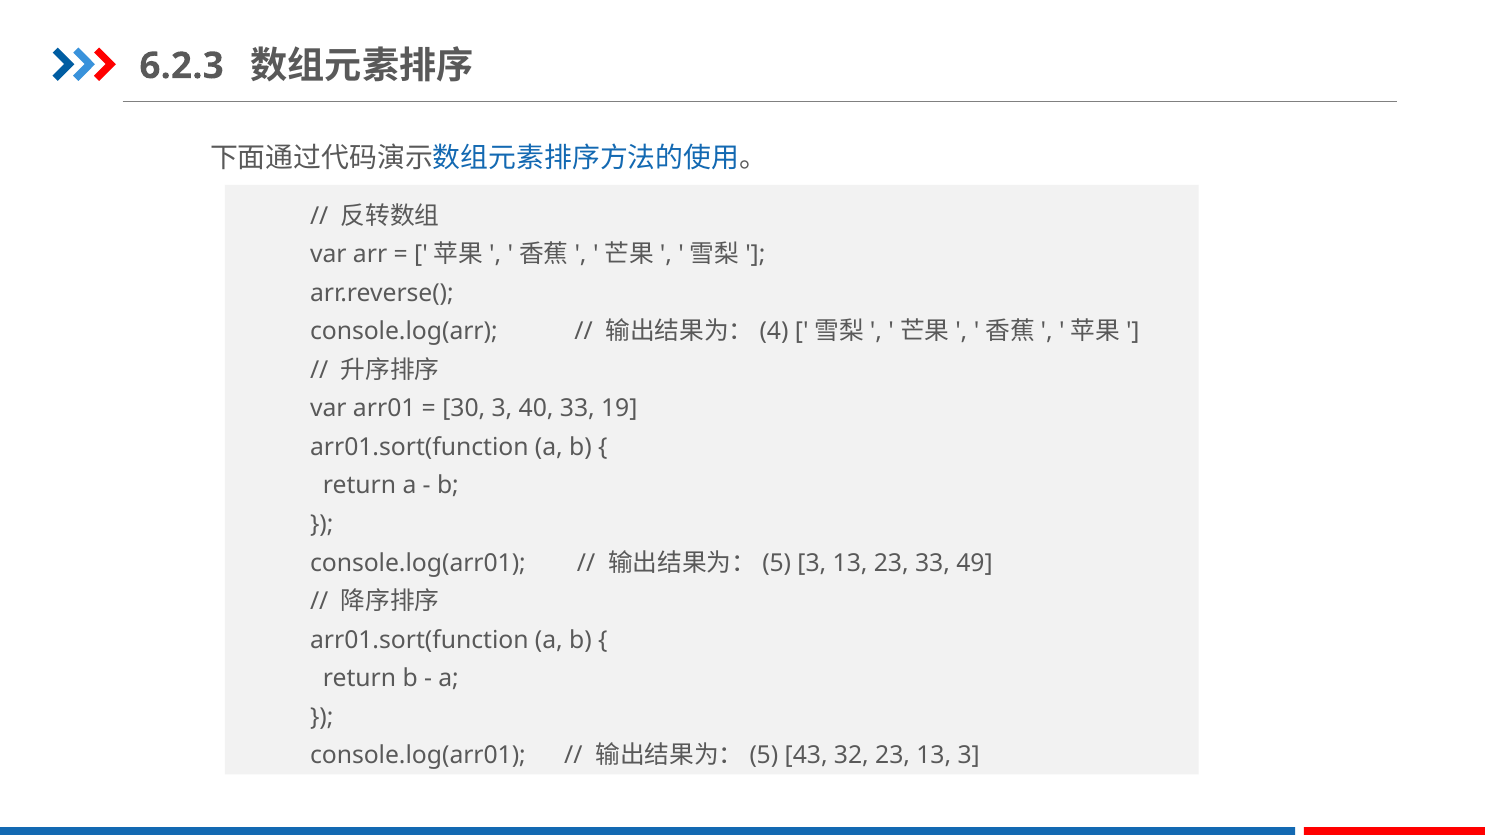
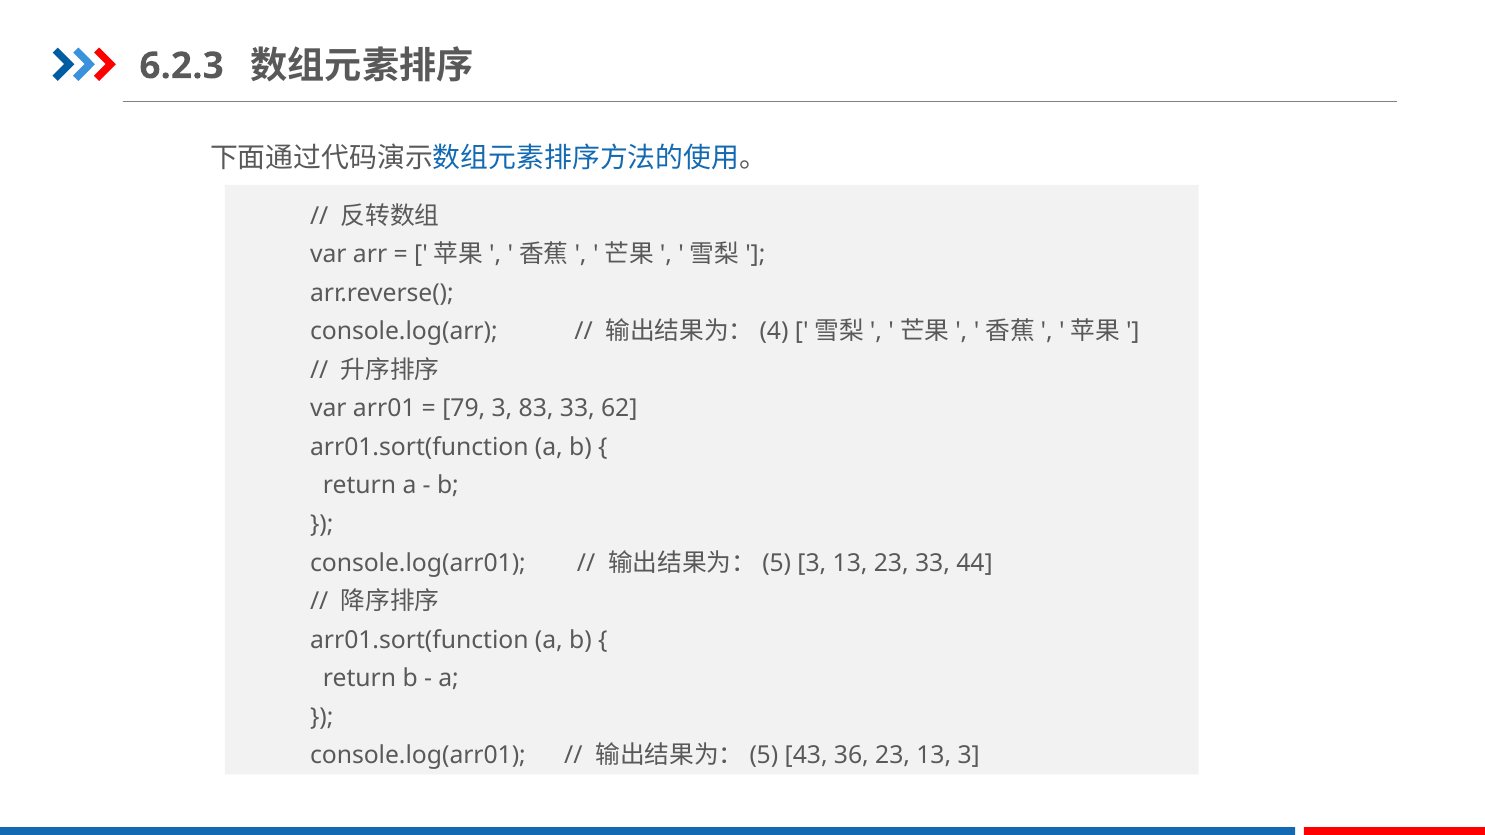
30: 30 -> 79
40: 40 -> 83
19: 19 -> 62
49: 49 -> 44
32: 32 -> 36
